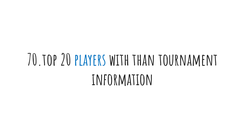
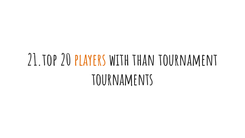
70.top: 70.top -> 21.top
players colour: blue -> orange
information: information -> tournaments
